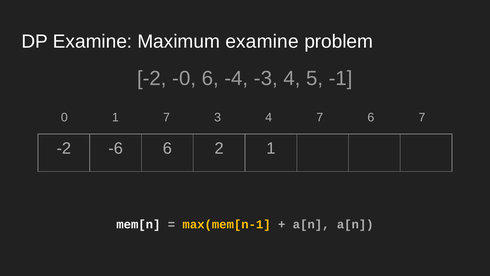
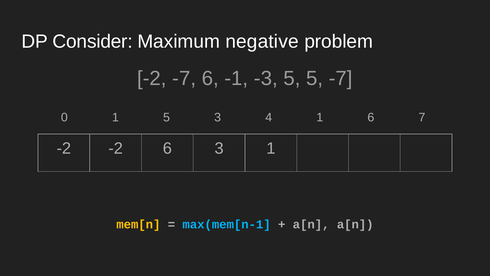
DP Examine: Examine -> Consider
Maximum examine: examine -> negative
-2 -0: -0 -> -7
-4: -4 -> -1
-3 4: 4 -> 5
5 -1: -1 -> -7
1 7: 7 -> 5
4 7: 7 -> 1
-2 -6: -6 -> -2
6 2: 2 -> 3
mem[n colour: white -> yellow
max(mem[n-1 colour: yellow -> light blue
